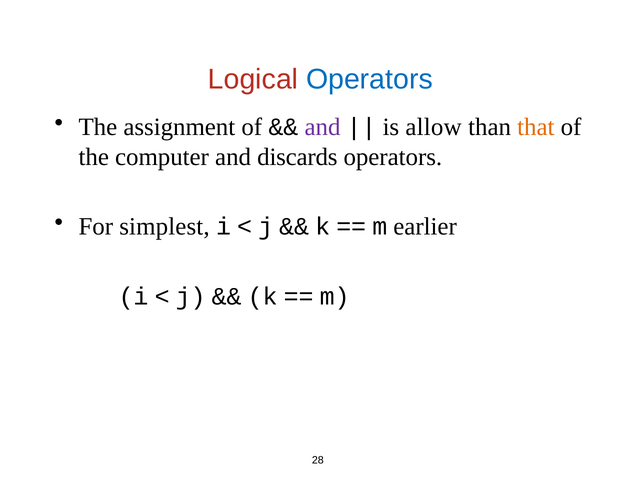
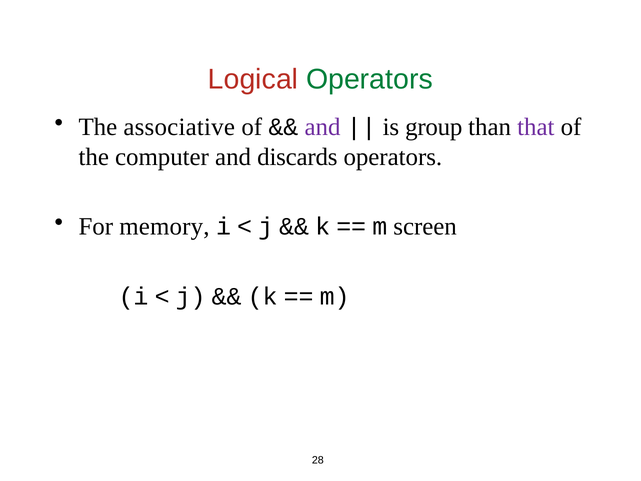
Operators at (369, 79) colour: blue -> green
assignment: assignment -> associative
allow: allow -> group
that colour: orange -> purple
simplest: simplest -> memory
earlier: earlier -> screen
